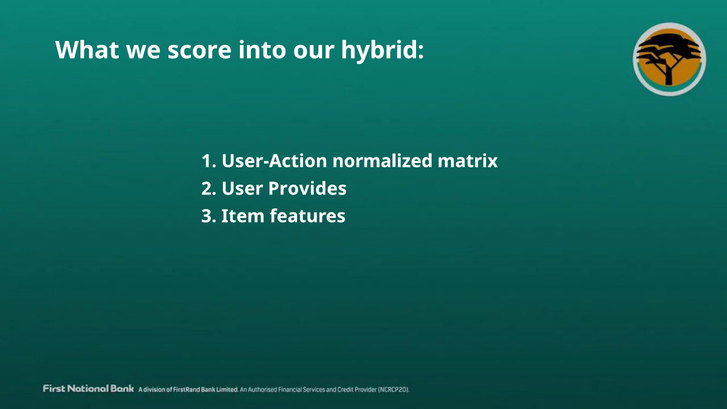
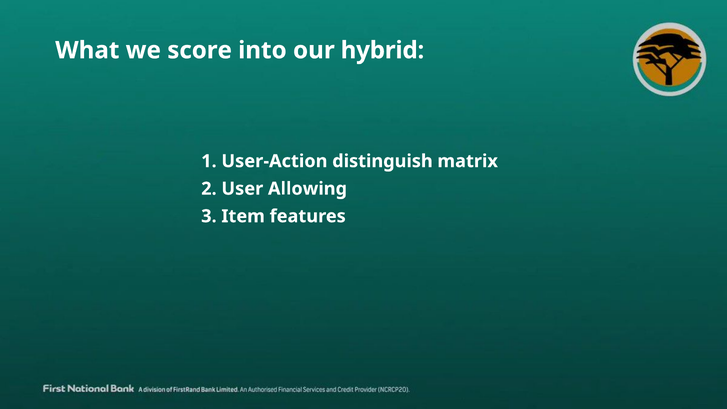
normalized: normalized -> distinguish
Provides: Provides -> Allowing
